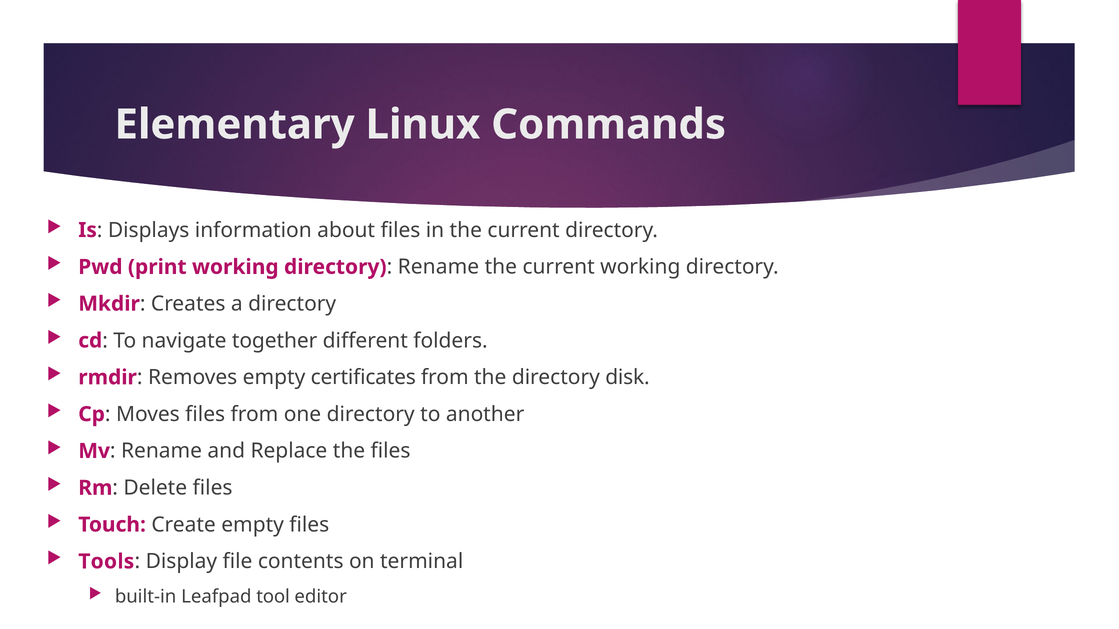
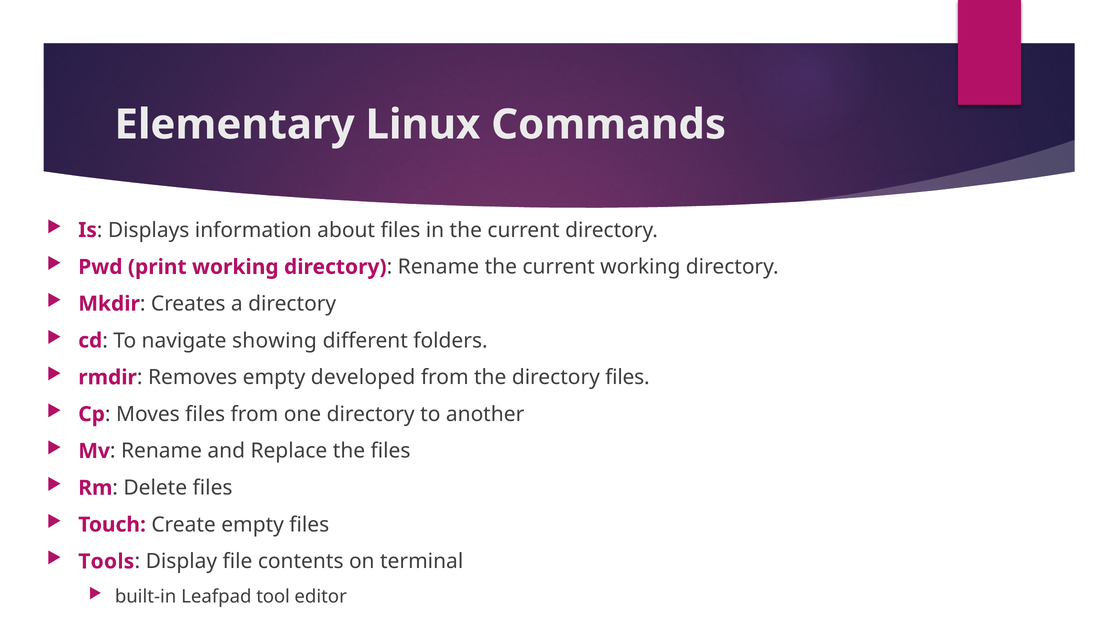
together: together -> showing
certificates: certificates -> developed
directory disk: disk -> files
